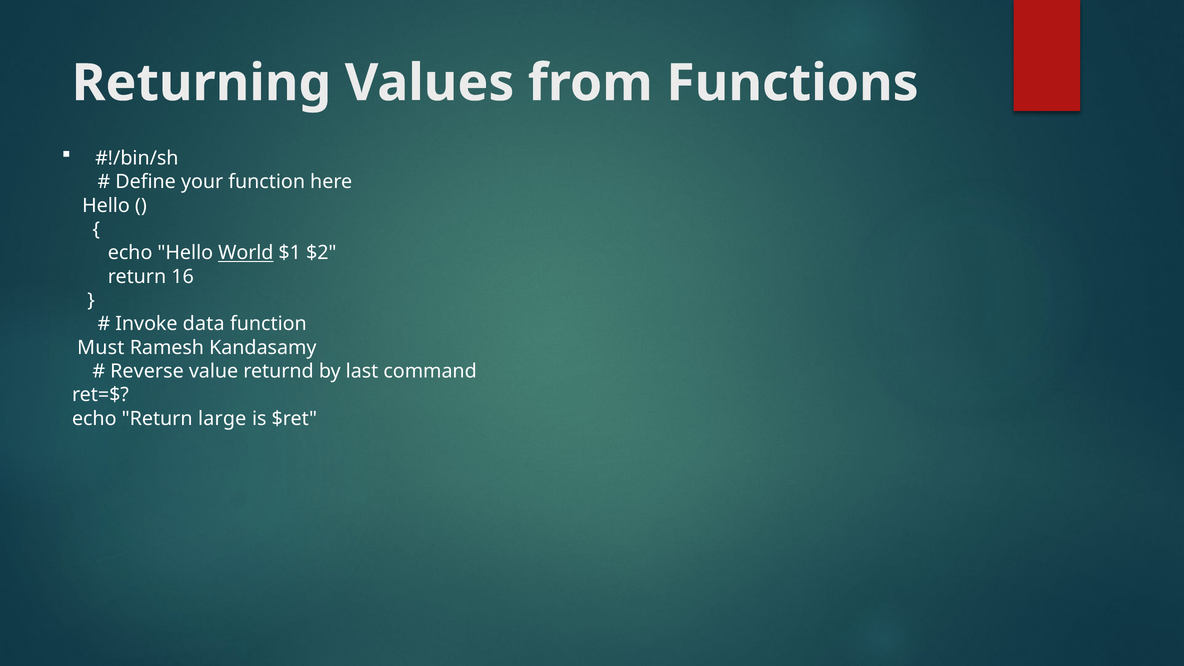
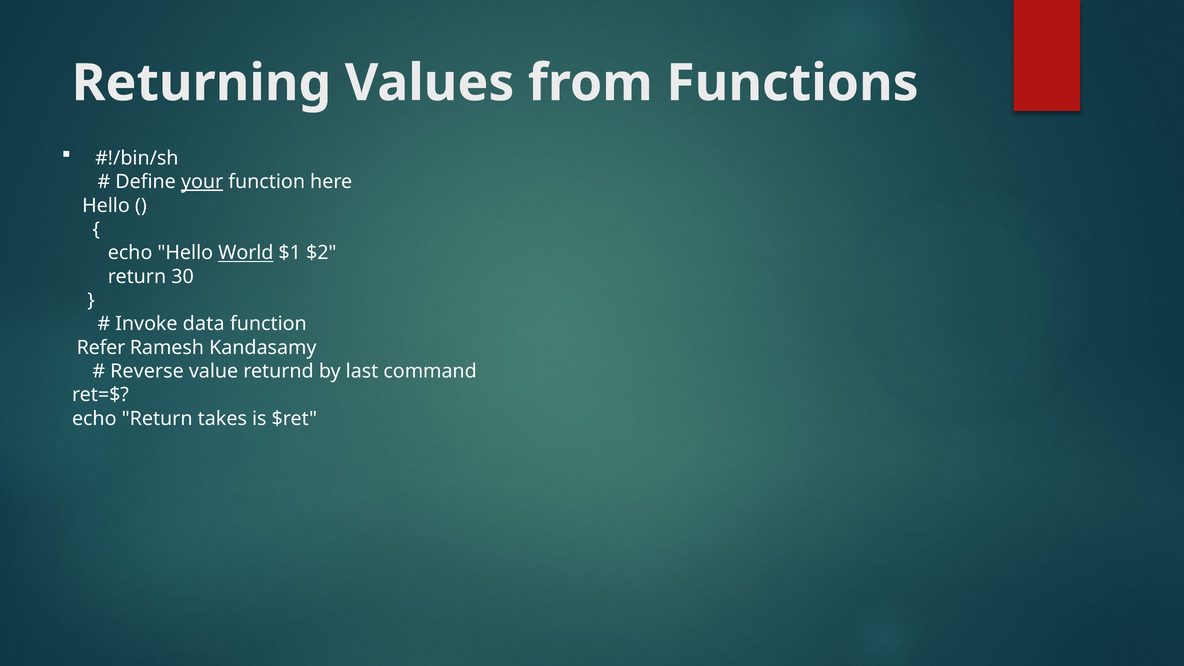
your underline: none -> present
16: 16 -> 30
Must: Must -> Refer
large: large -> takes
